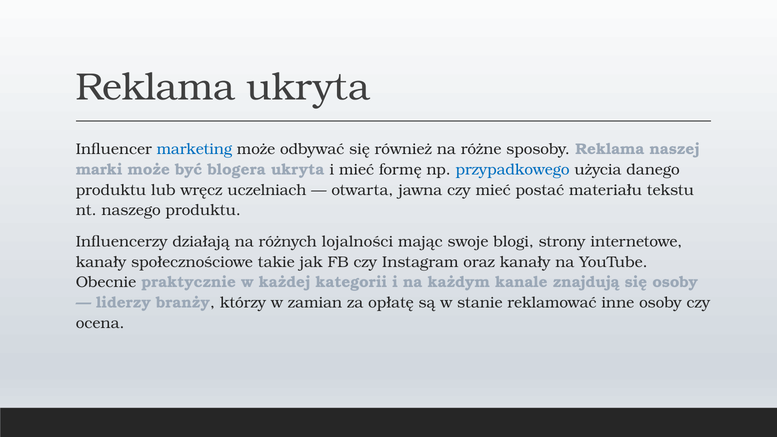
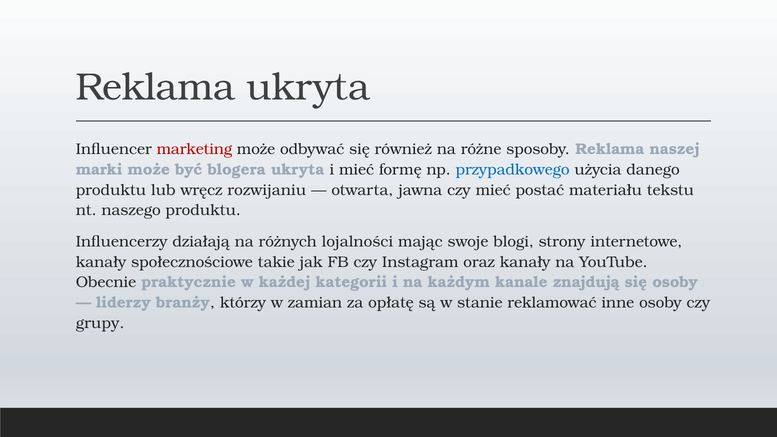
marketing colour: blue -> red
uczelniach: uczelniach -> rozwijaniu
ocena: ocena -> grupy
